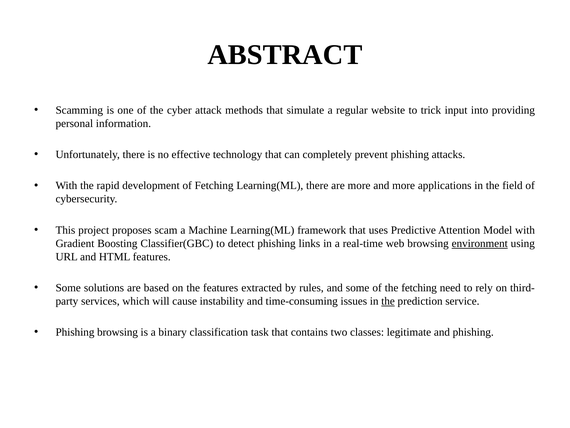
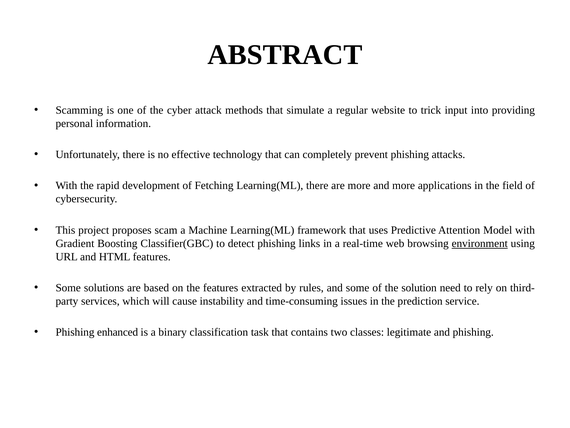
the fetching: fetching -> solution
the at (388, 301) underline: present -> none
Phishing browsing: browsing -> enhanced
